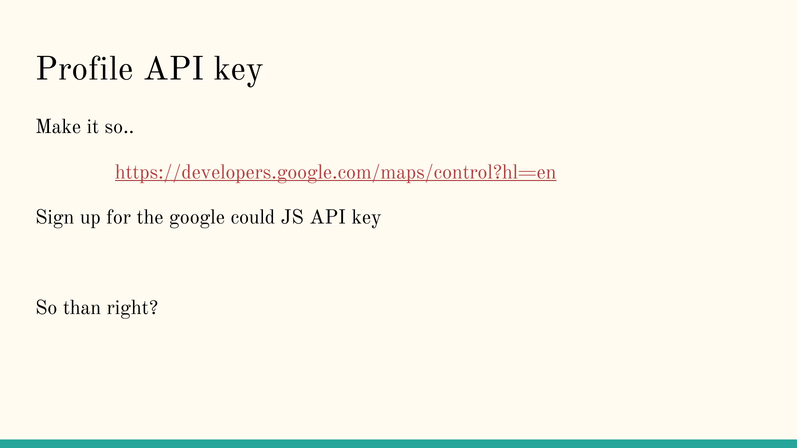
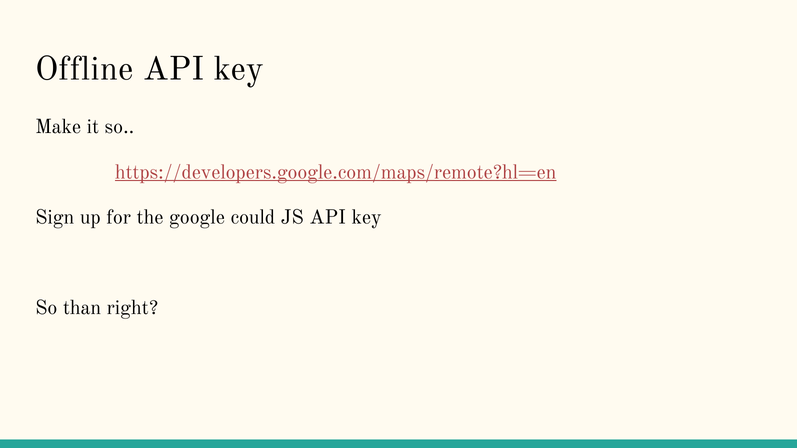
Profile: Profile -> Offline
https://developers.google.com/maps/control?hl=en: https://developers.google.com/maps/control?hl=en -> https://developers.google.com/maps/remote?hl=en
